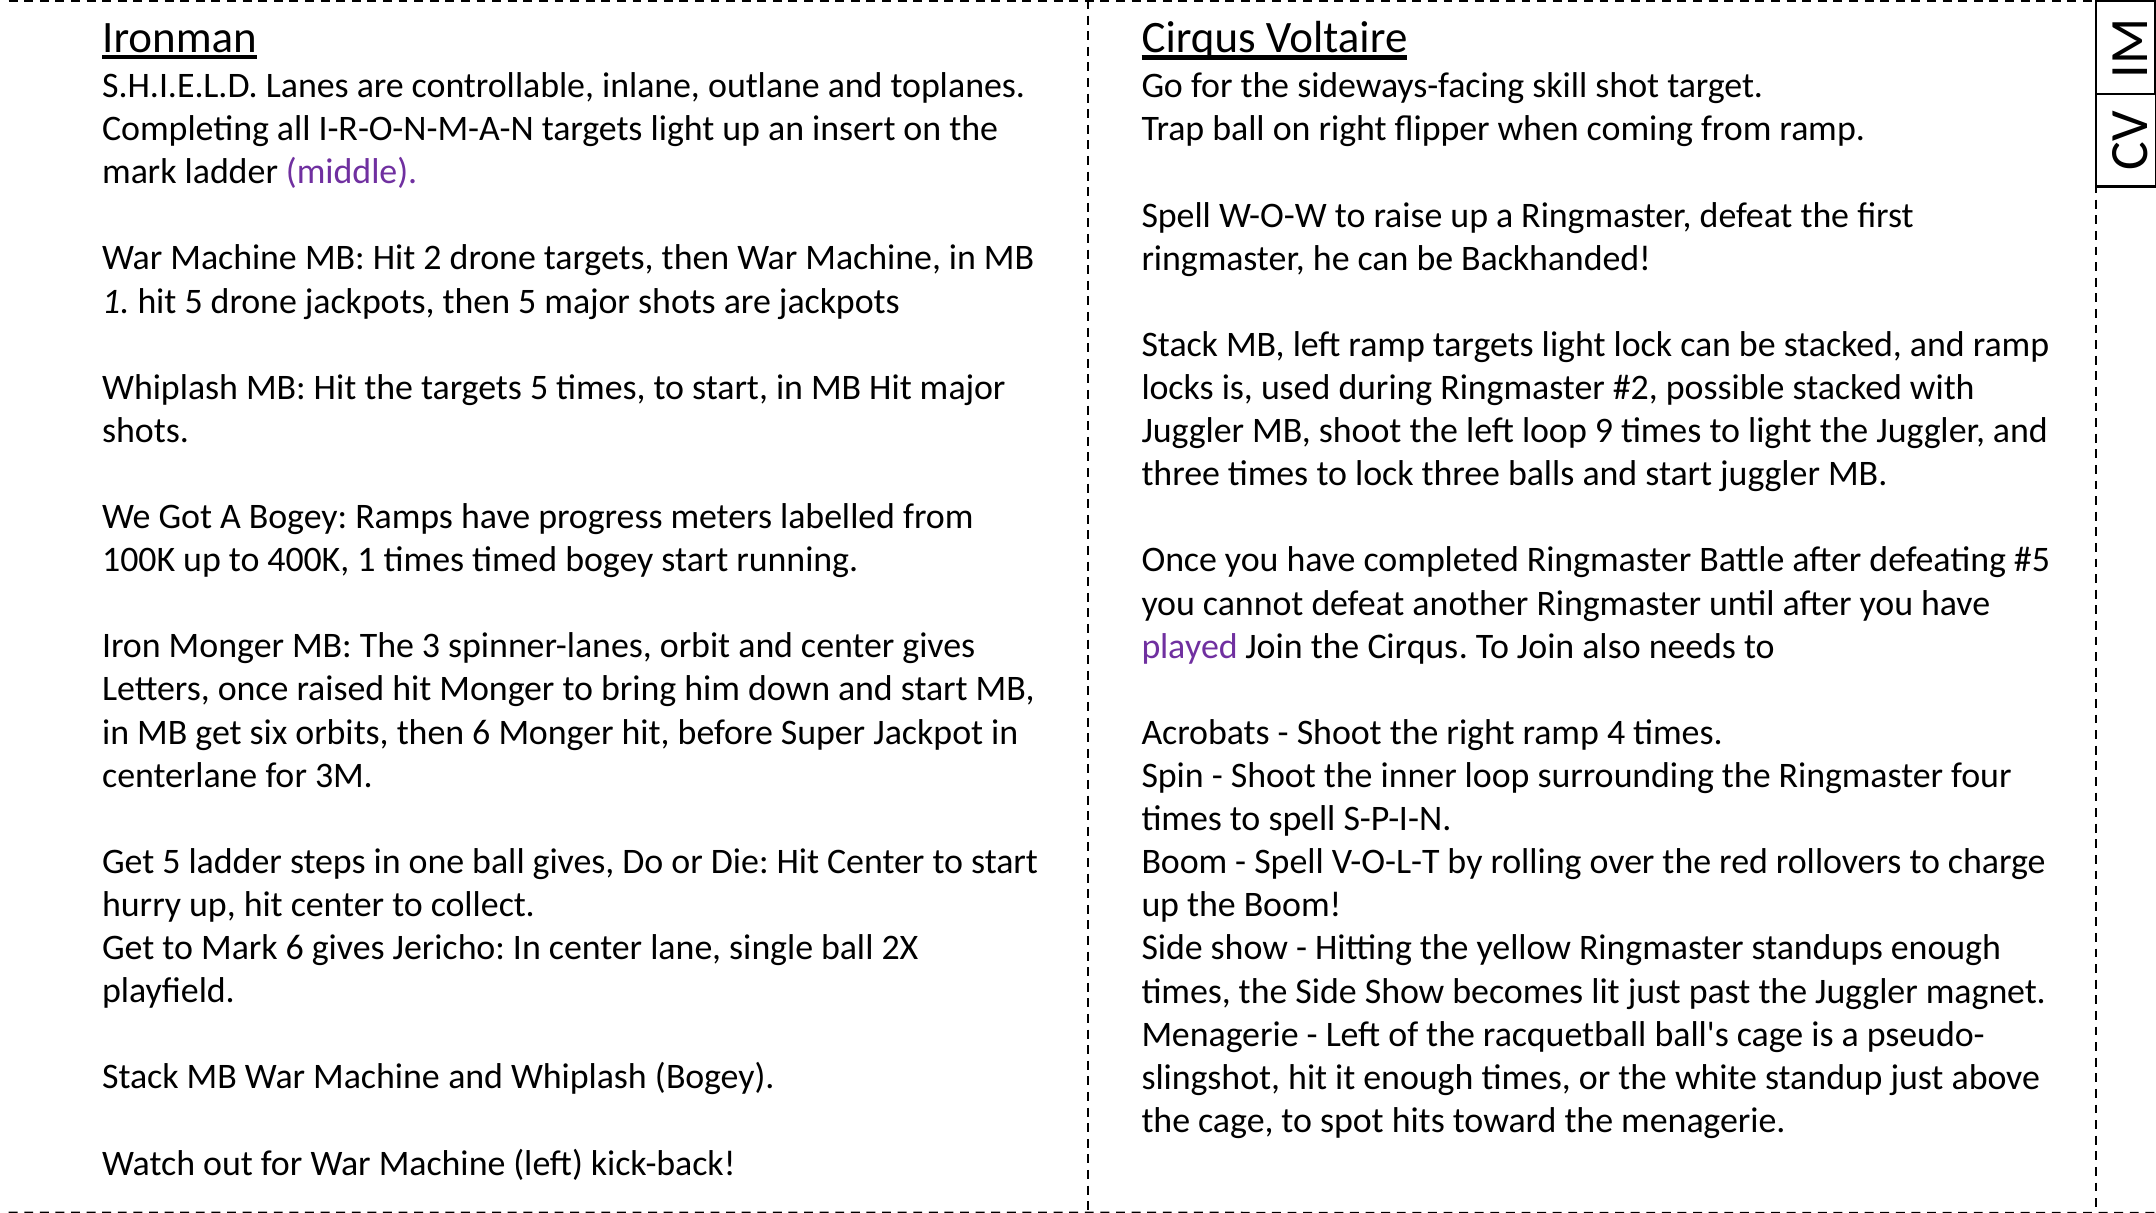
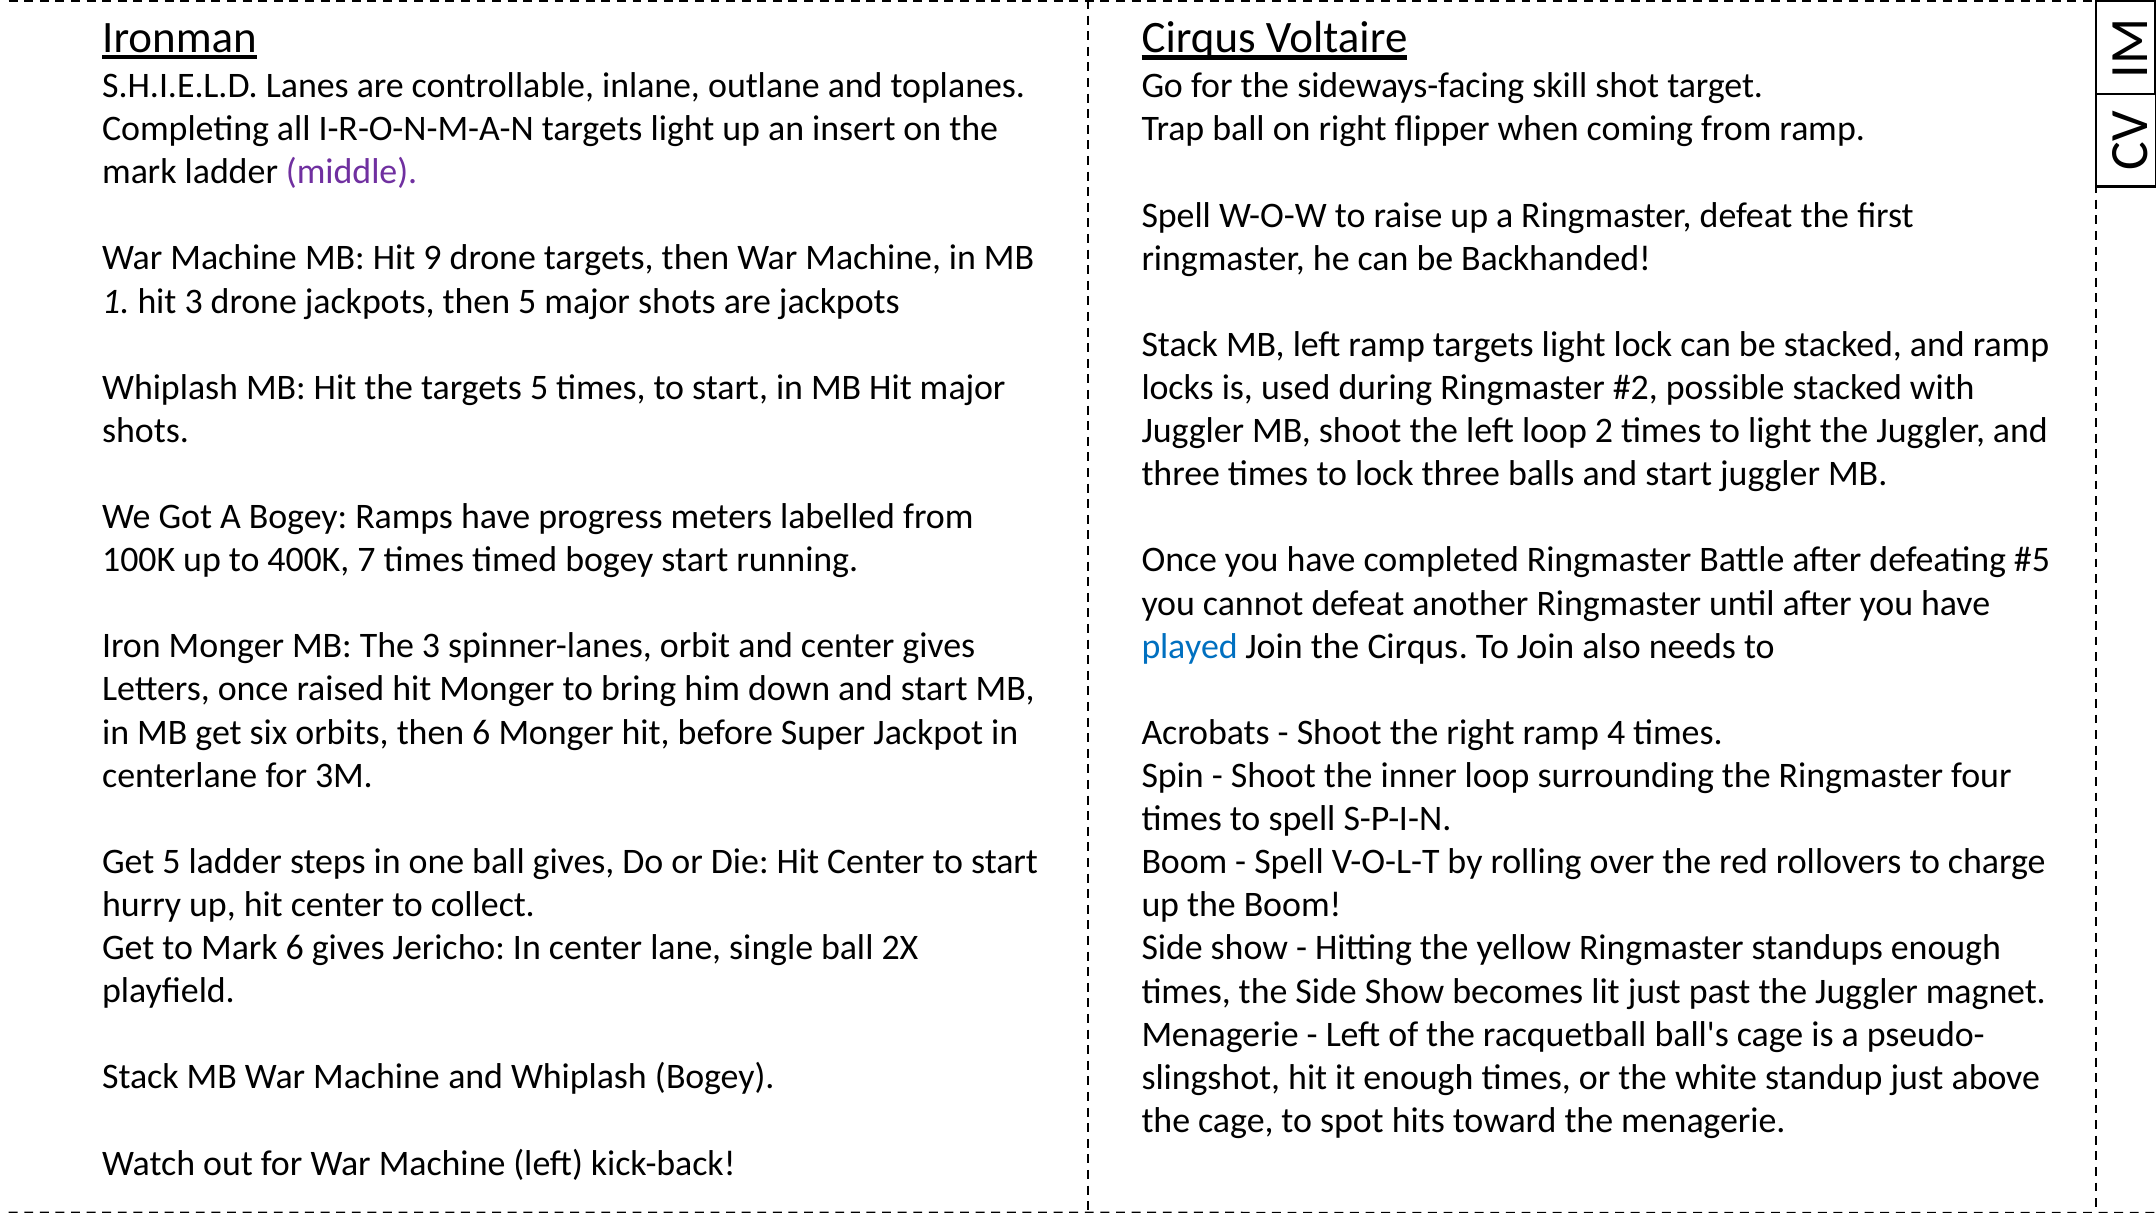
2: 2 -> 9
hit 5: 5 -> 3
9: 9 -> 2
400K 1: 1 -> 7
played colour: purple -> blue
